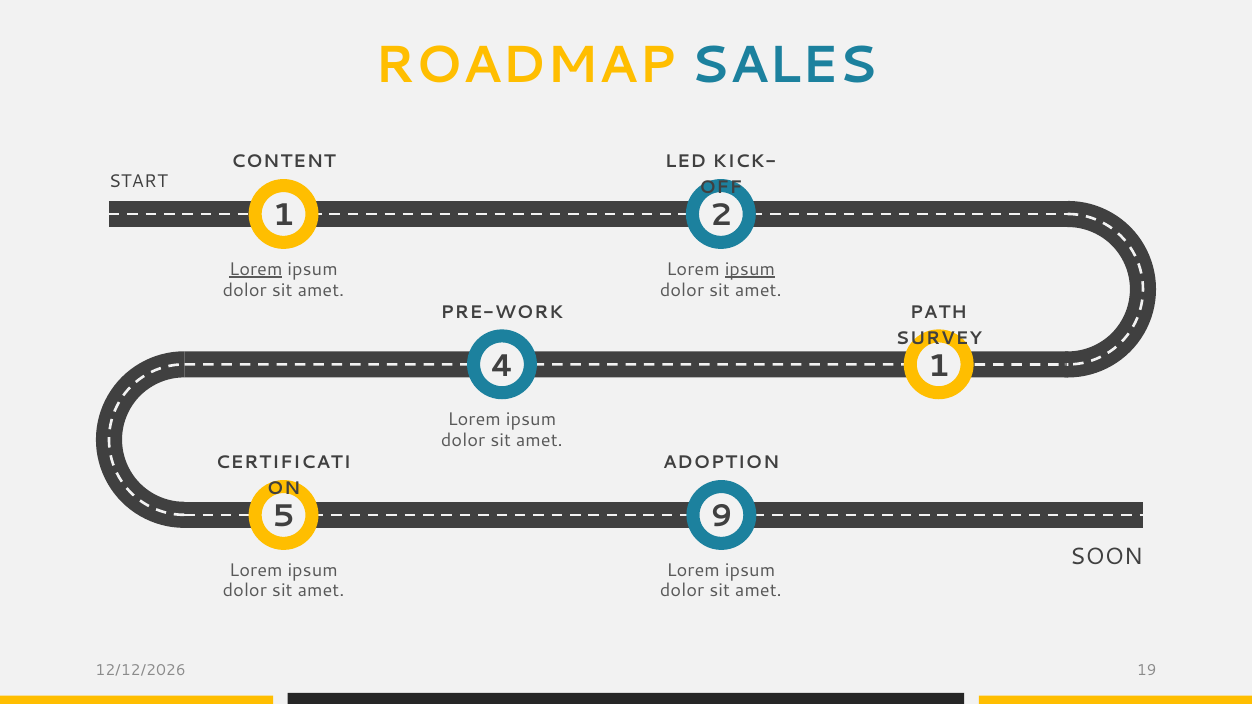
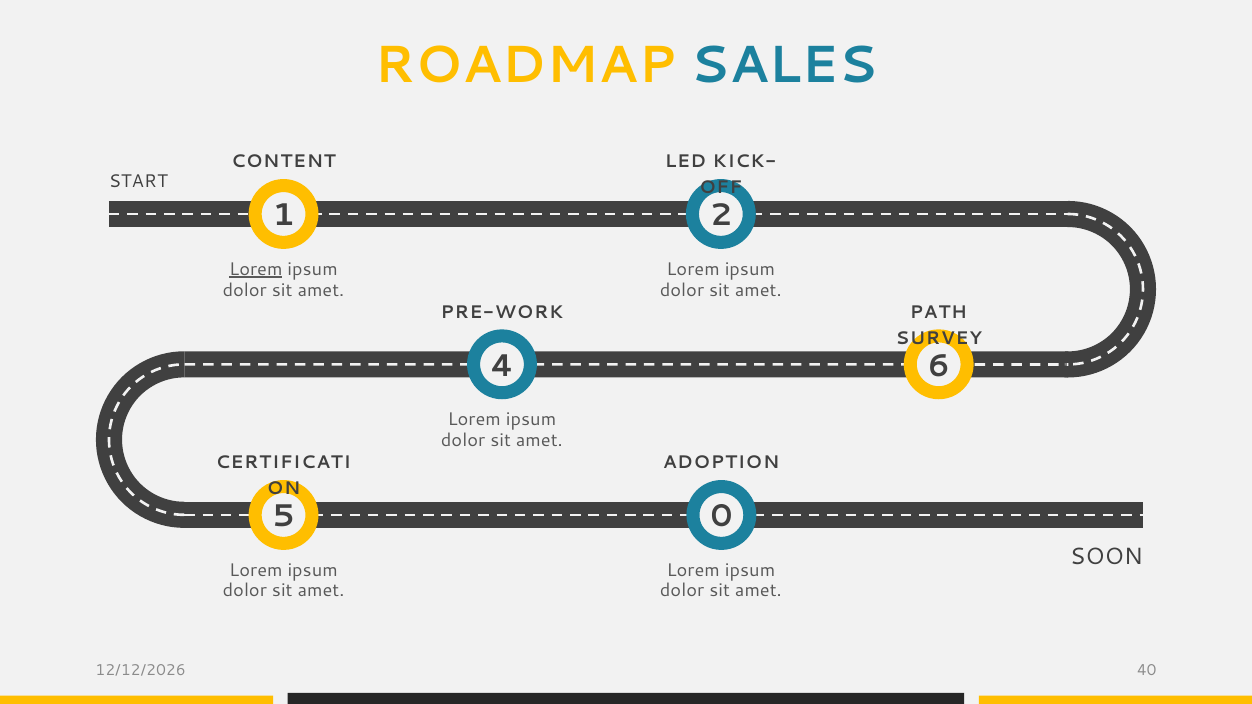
ipsum at (750, 269) underline: present -> none
4 1: 1 -> 6
9: 9 -> 0
19: 19 -> 40
